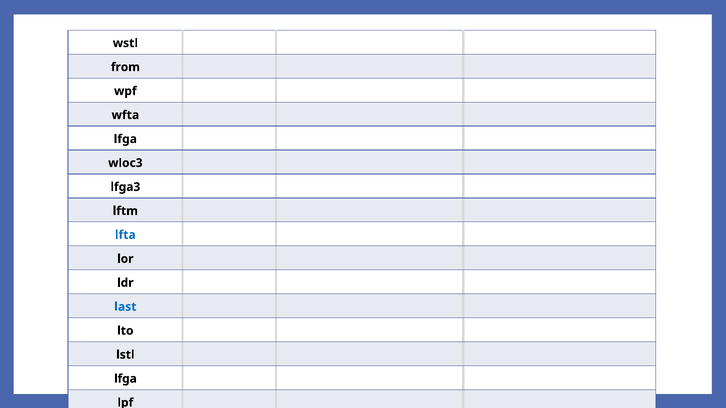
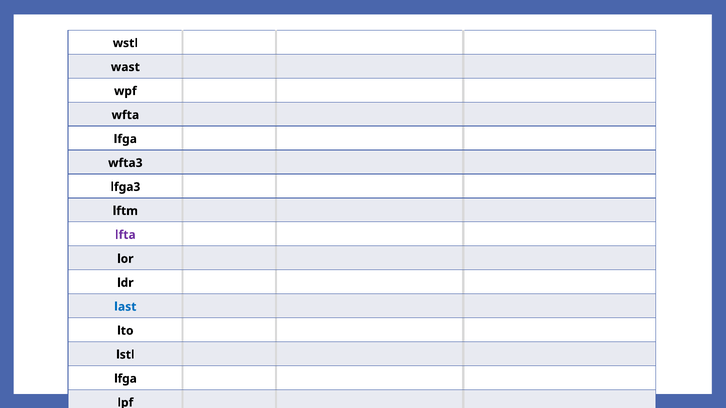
from: from -> wast
wloc3: wloc3 -> wfta3
lfta colour: blue -> purple
